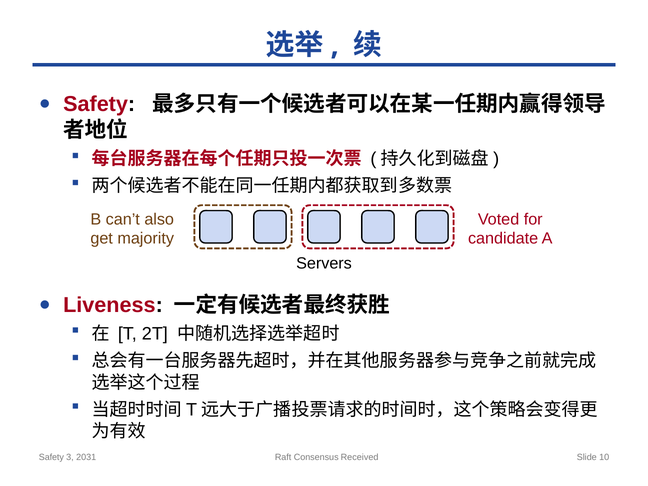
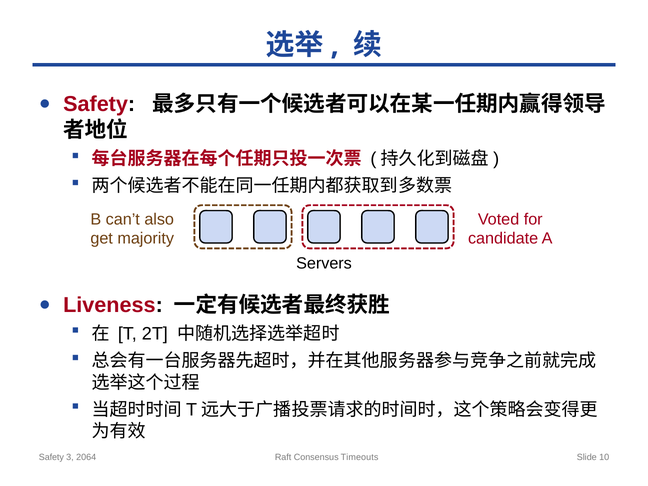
2031: 2031 -> 2064
Received: Received -> Timeouts
